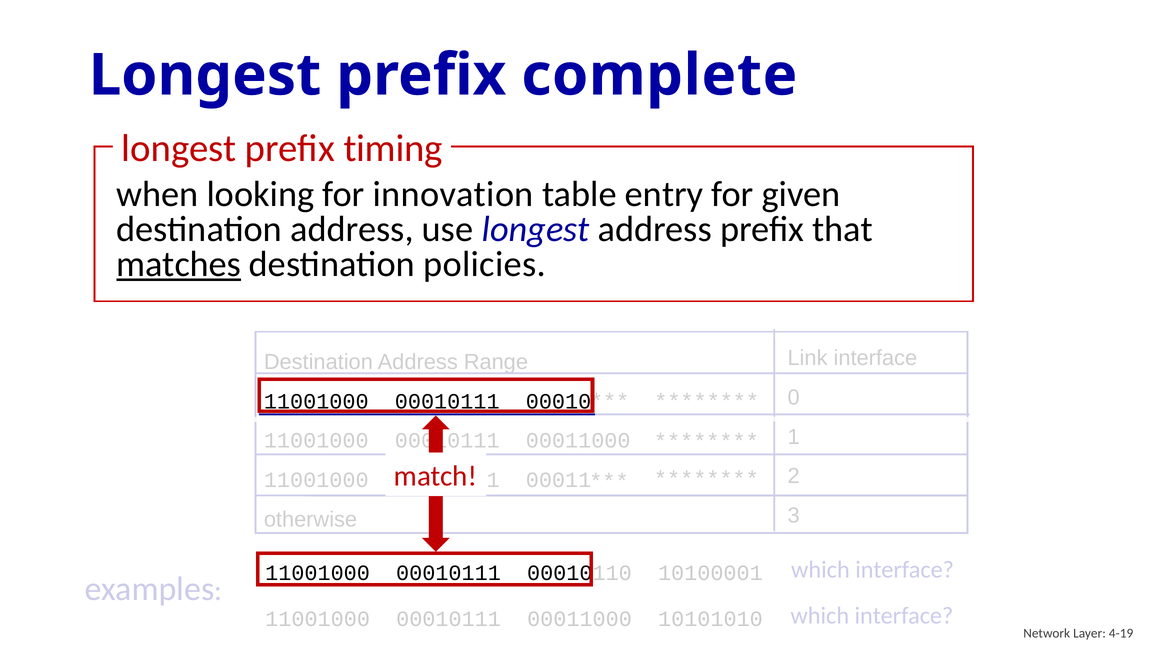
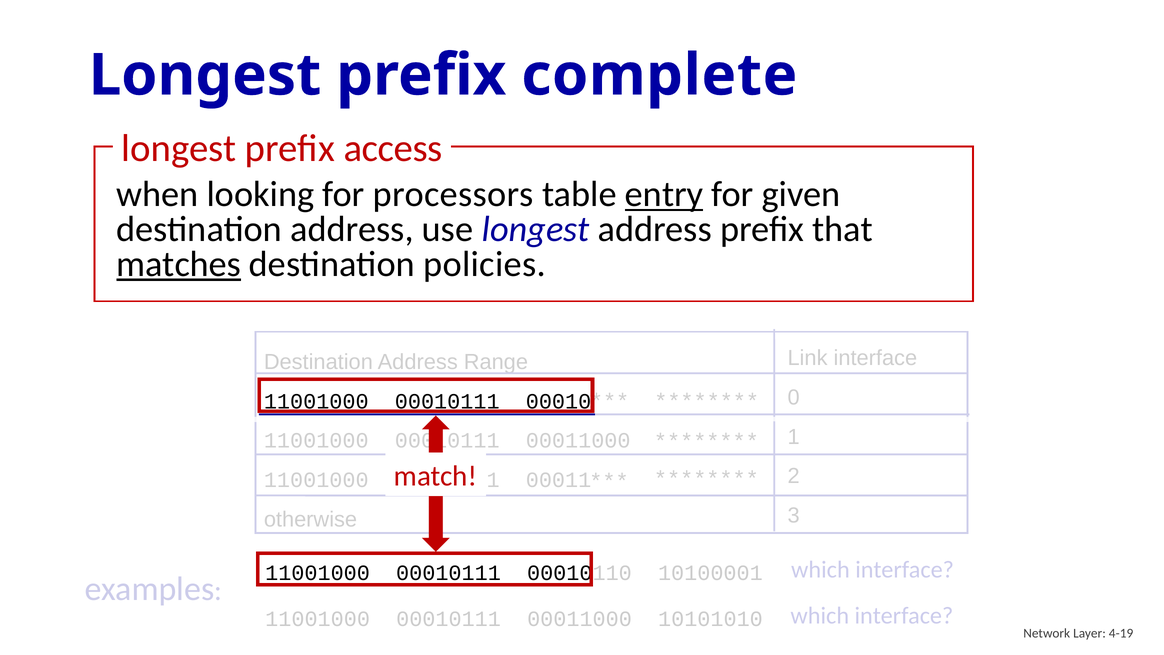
timing: timing -> access
innovation: innovation -> processors
entry underline: none -> present
